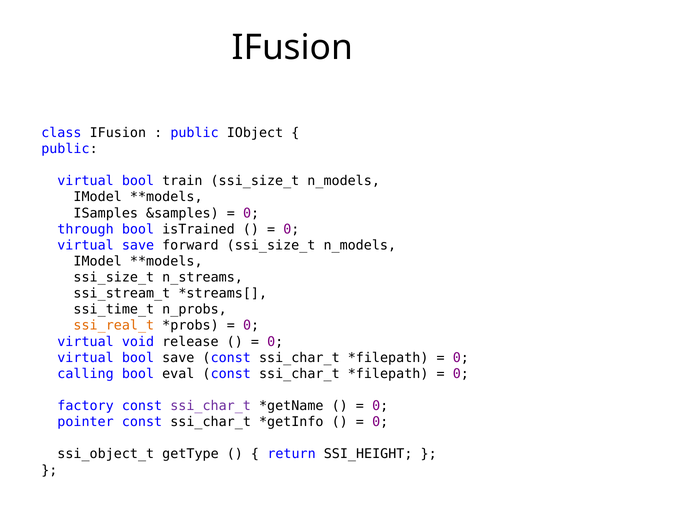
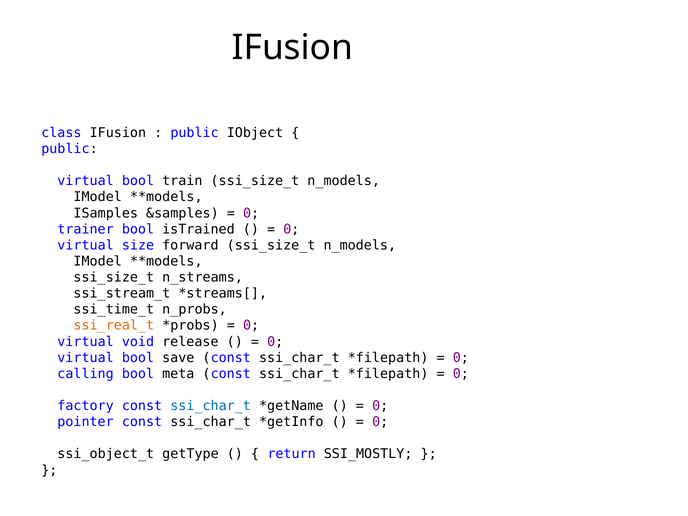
through: through -> trainer
virtual save: save -> size
eval: eval -> meta
ssi_char_t at (211, 406) colour: purple -> blue
SSI_HEIGHT: SSI_HEIGHT -> SSI_MOSTLY
